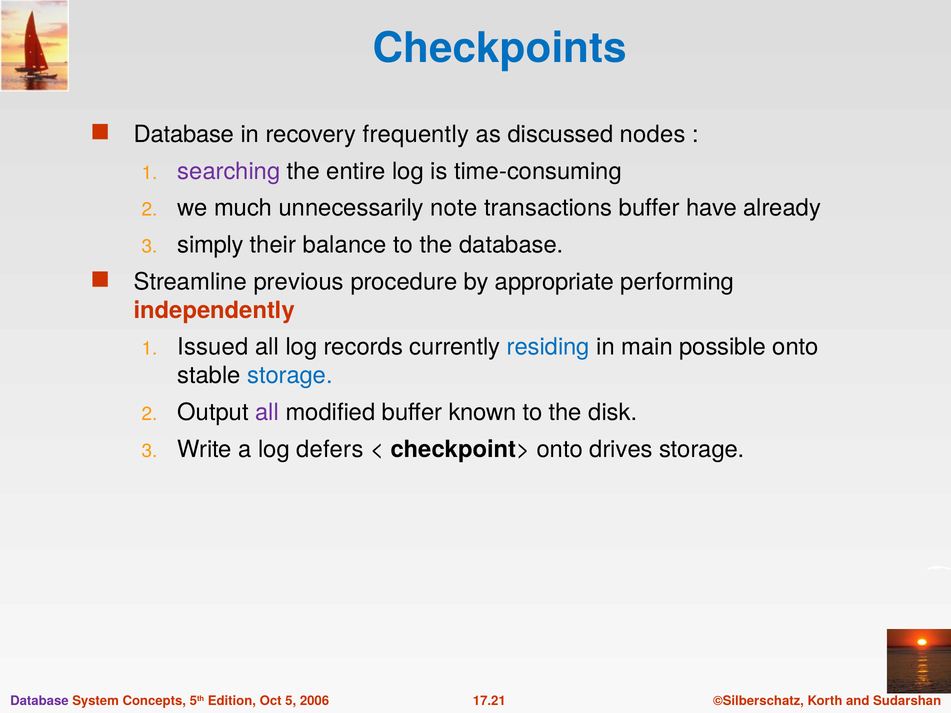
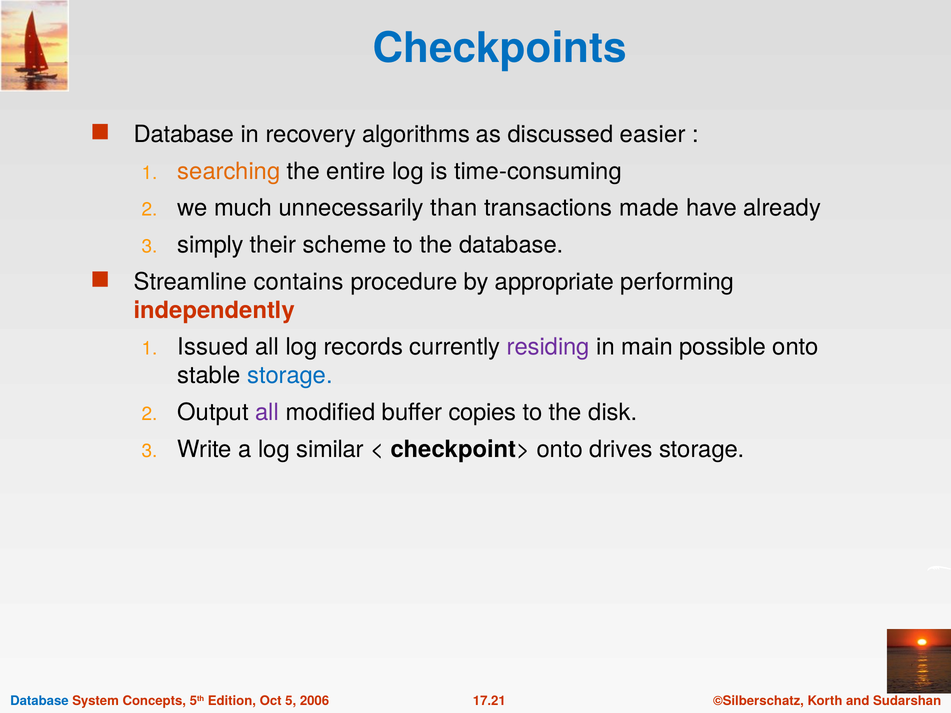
frequently: frequently -> algorithms
nodes: nodes -> easier
searching colour: purple -> orange
note: note -> than
transactions buffer: buffer -> made
balance: balance -> scheme
previous: previous -> contains
residing colour: blue -> purple
known: known -> copies
defers: defers -> similar
Database at (39, 701) colour: purple -> blue
